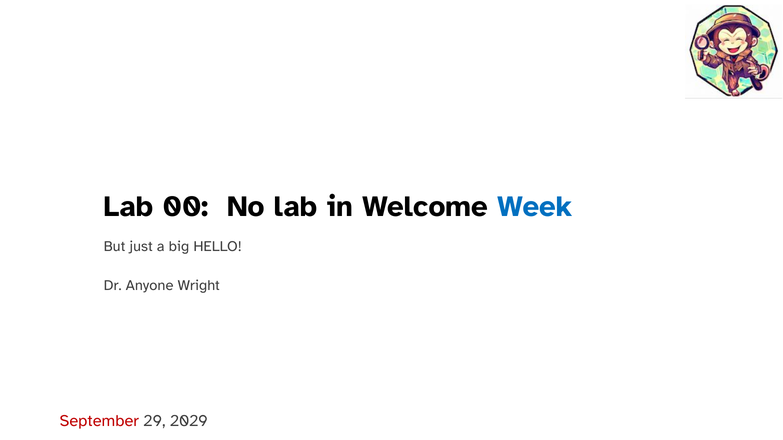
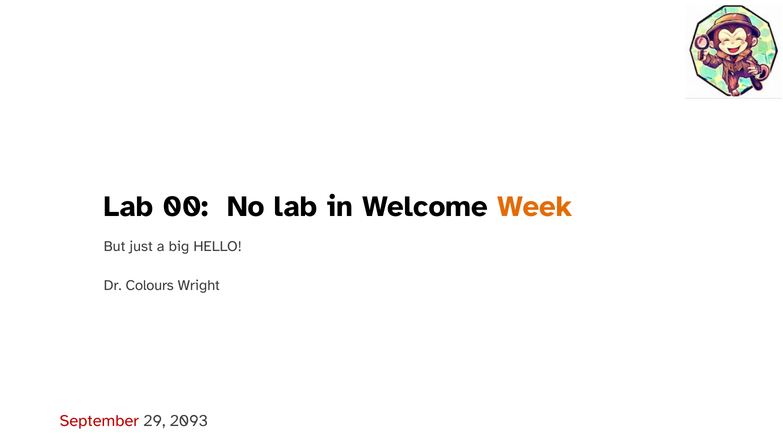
Week colour: blue -> orange
Anyone: Anyone -> Colours
2029: 2029 -> 2093
